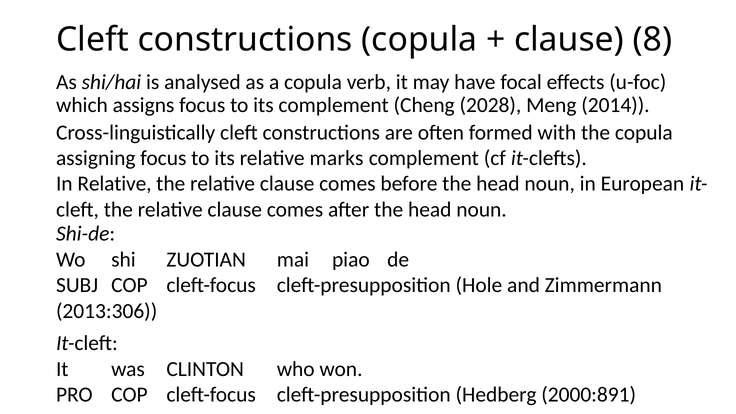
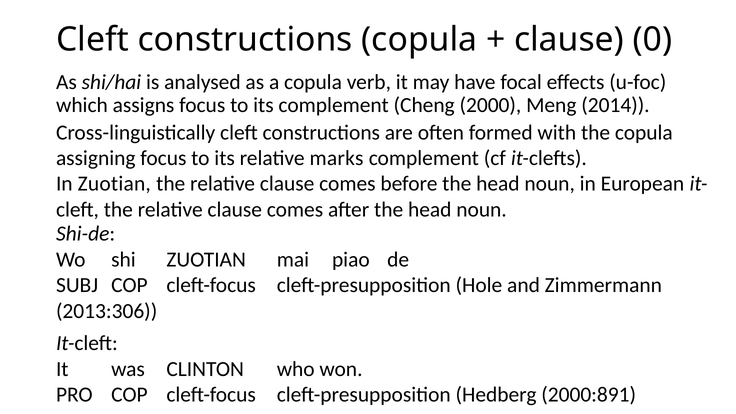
8: 8 -> 0
2028: 2028 -> 2000
In Relative: Relative -> Zuotian
